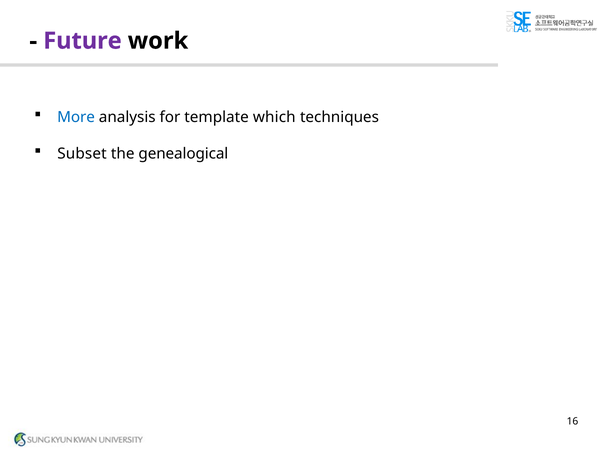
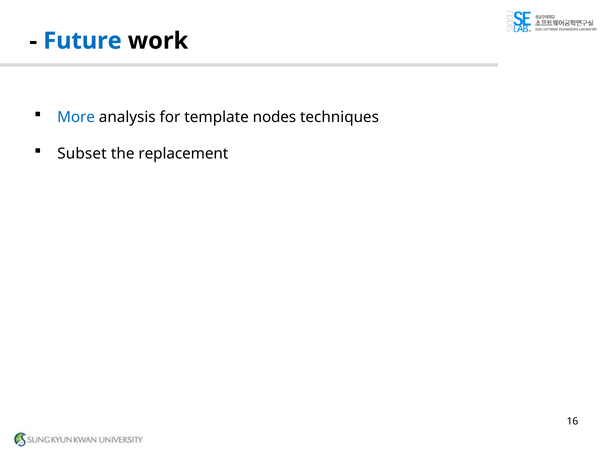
Future colour: purple -> blue
which: which -> nodes
genealogical: genealogical -> replacement
